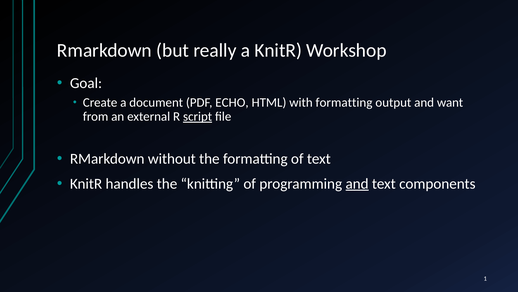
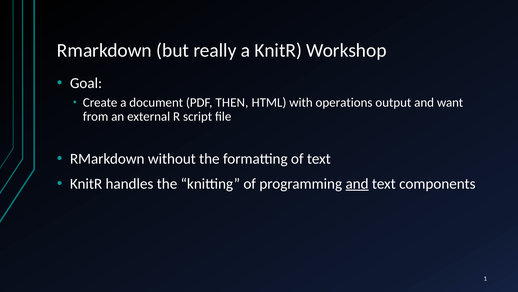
ECHO: ECHO -> THEN
with formatting: formatting -> operations
script underline: present -> none
